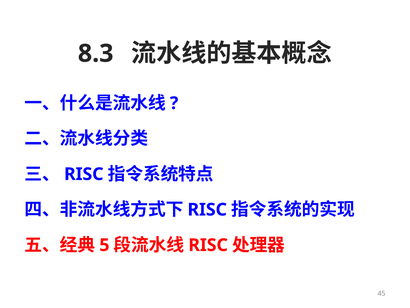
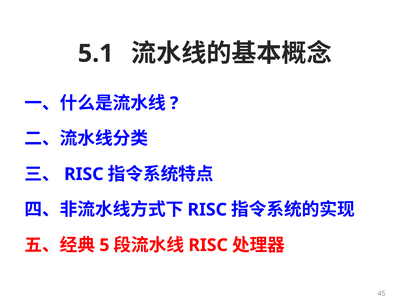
8.3: 8.3 -> 5.1
